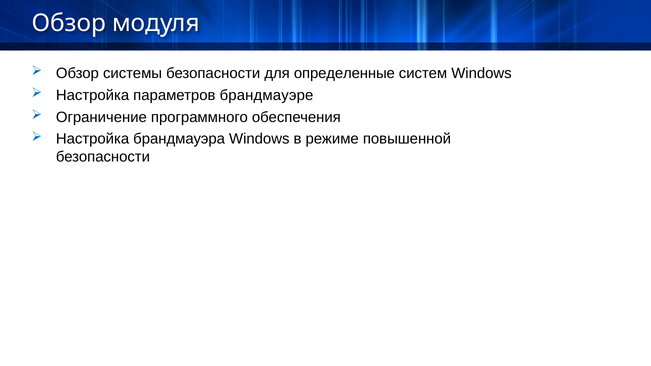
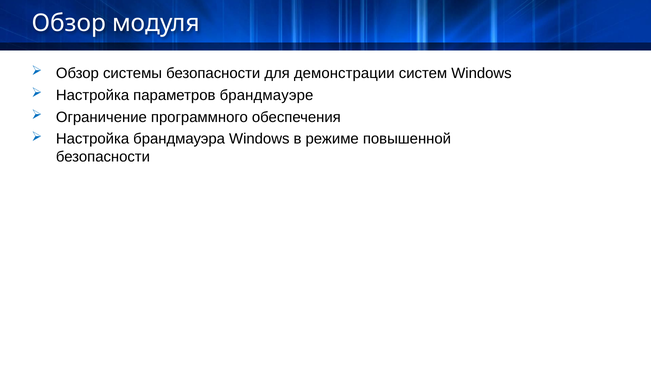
определенные: определенные -> демонстрации
